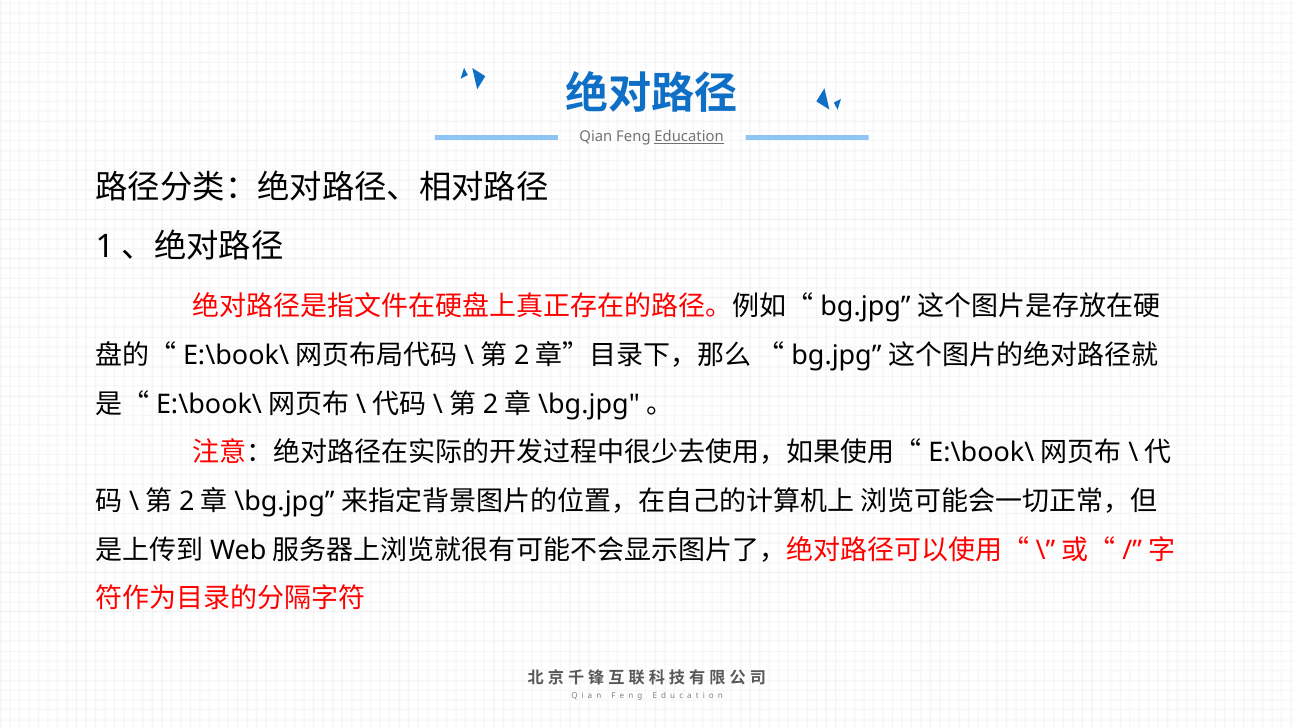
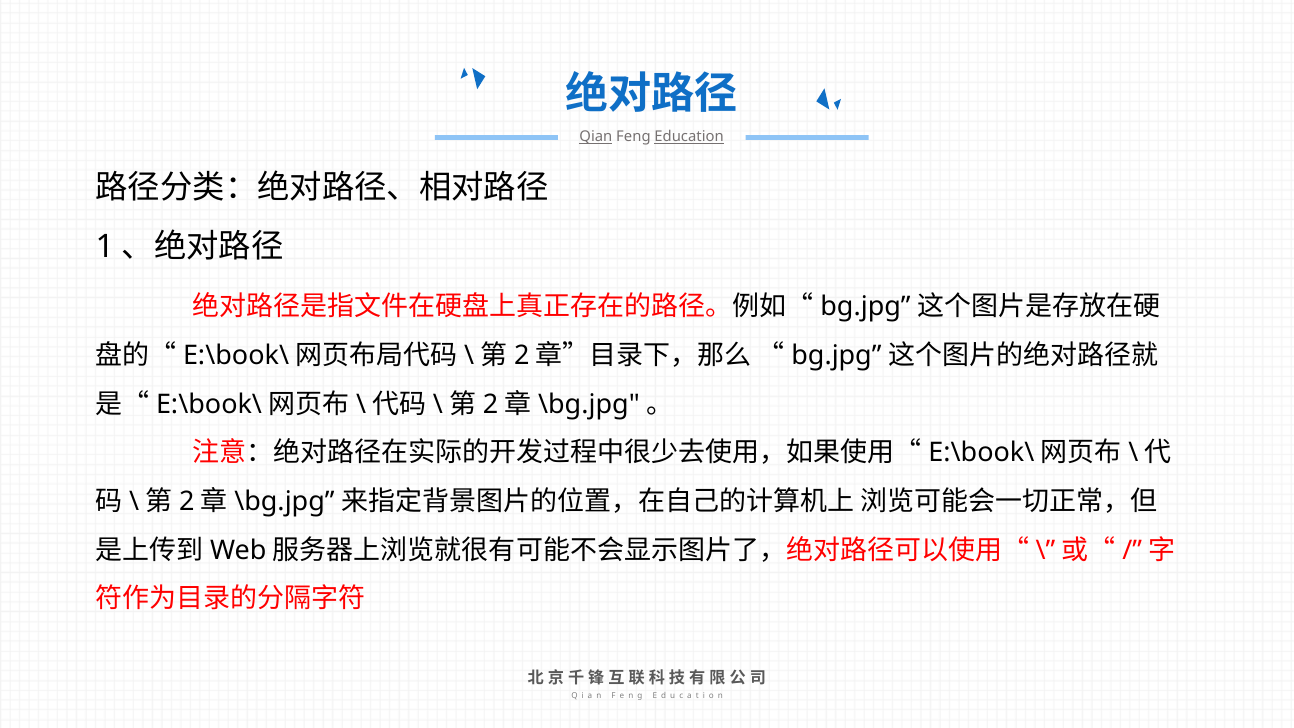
Qian underline: none -> present
